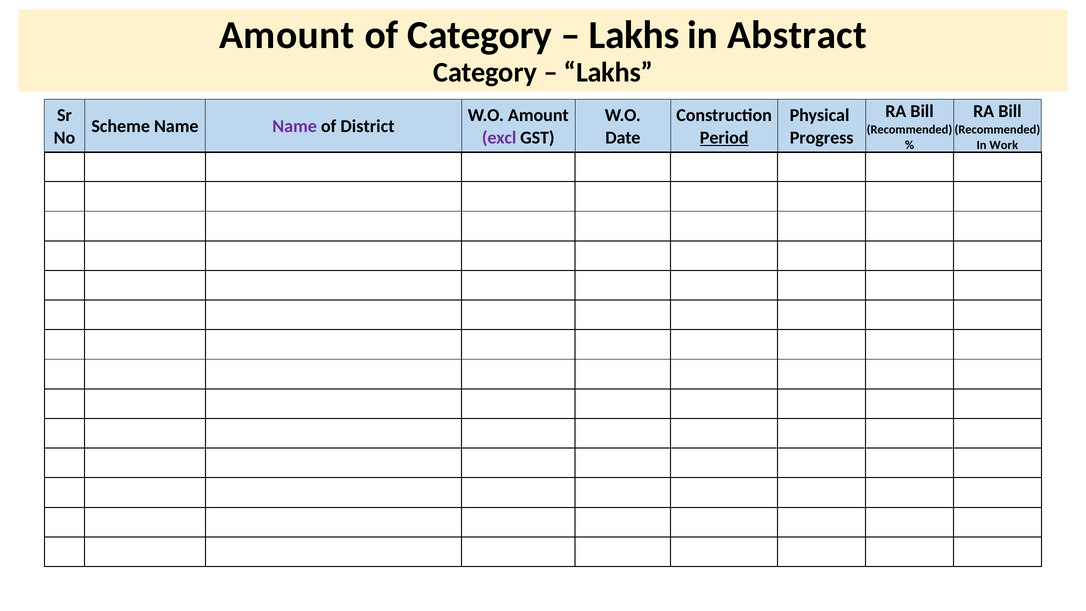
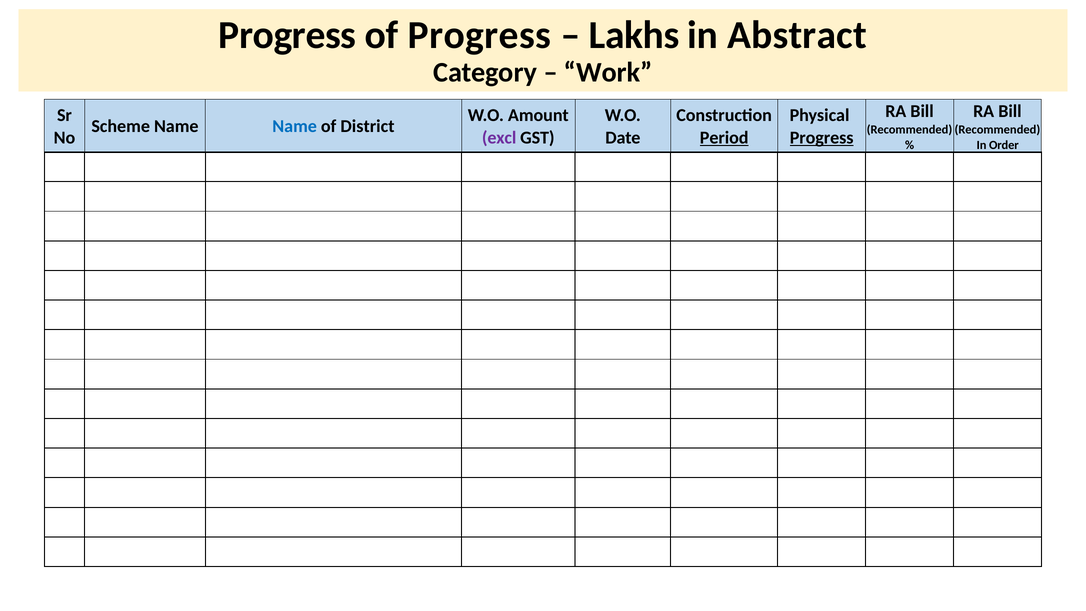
Amount at (287, 35): Amount -> Progress
of Category: Category -> Progress
Lakhs at (608, 72): Lakhs -> Work
Name at (295, 126) colour: purple -> blue
Progress at (822, 138) underline: none -> present
Work: Work -> Order
